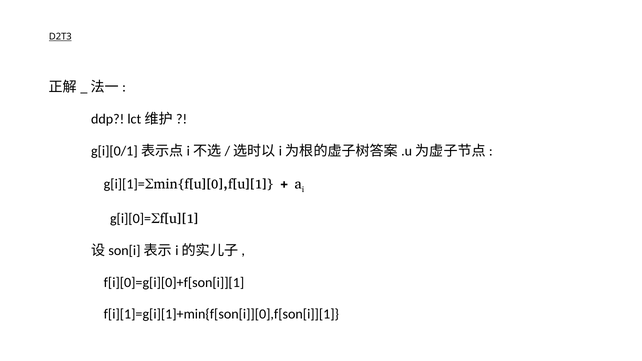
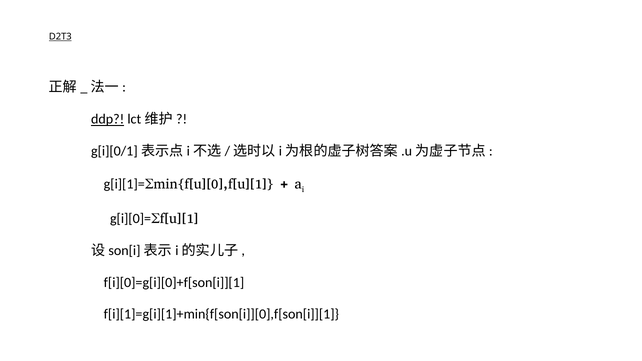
ddp underline: none -> present
